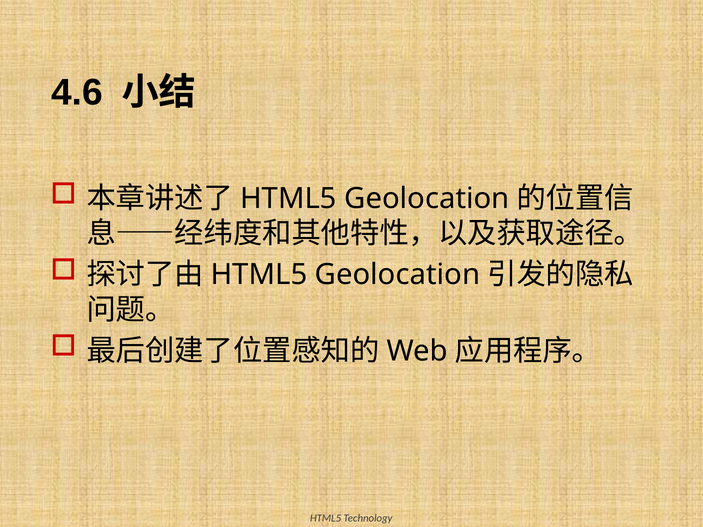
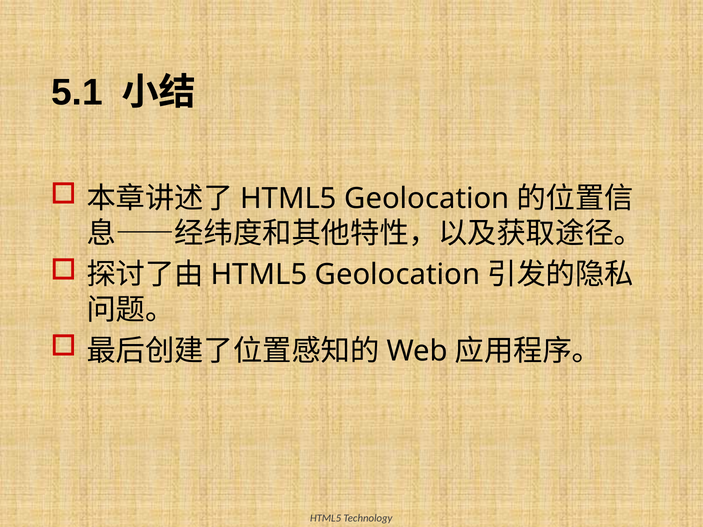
4.6: 4.6 -> 5.1
